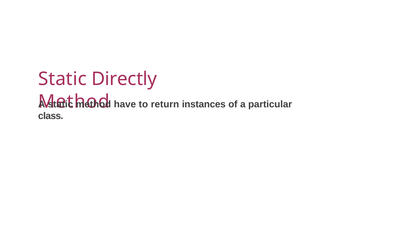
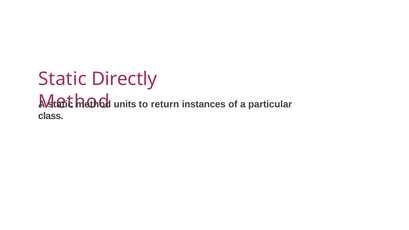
have: have -> units
